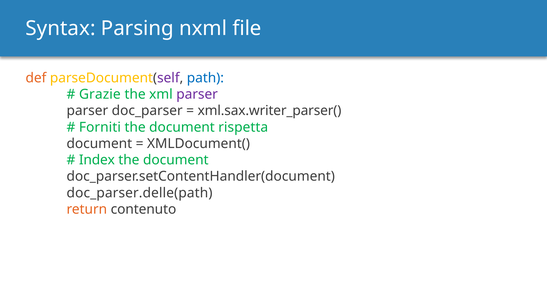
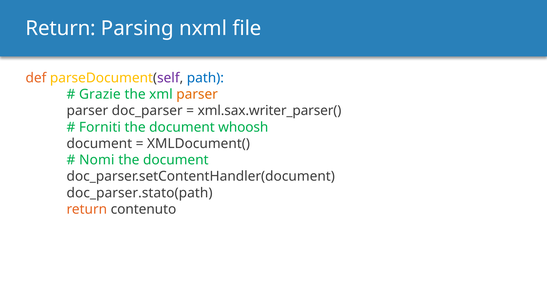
Syntax at (61, 28): Syntax -> Return
parser at (197, 94) colour: purple -> orange
rispetta: rispetta -> whoosh
Index: Index -> Nomi
doc_parser.delle(path: doc_parser.delle(path -> doc_parser.stato(path
